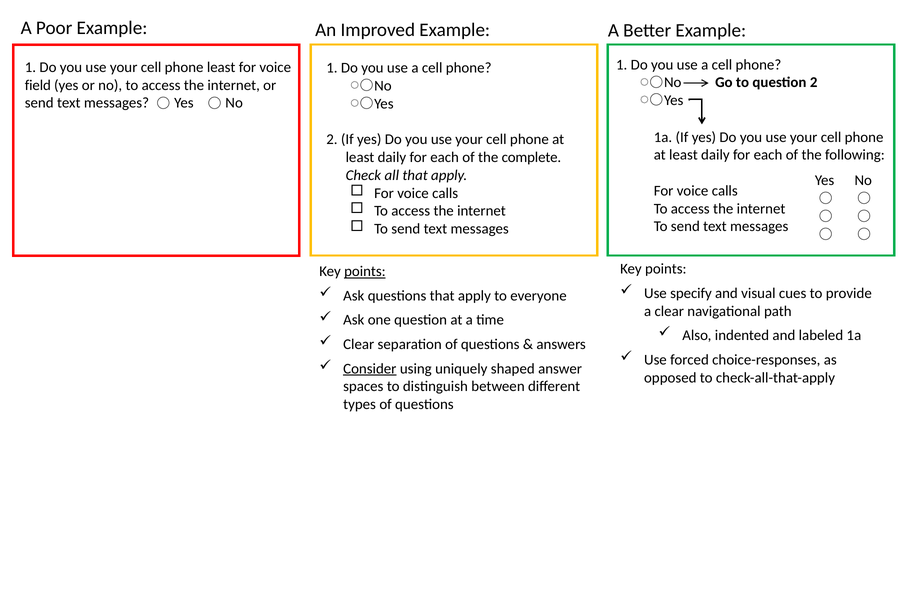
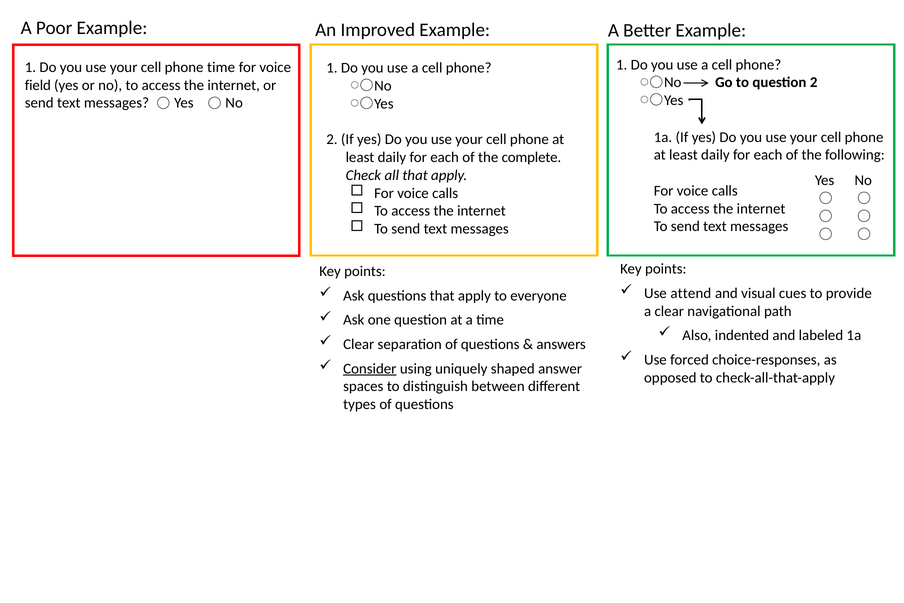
phone least: least -> time
points at (365, 271) underline: present -> none
specify: specify -> attend
